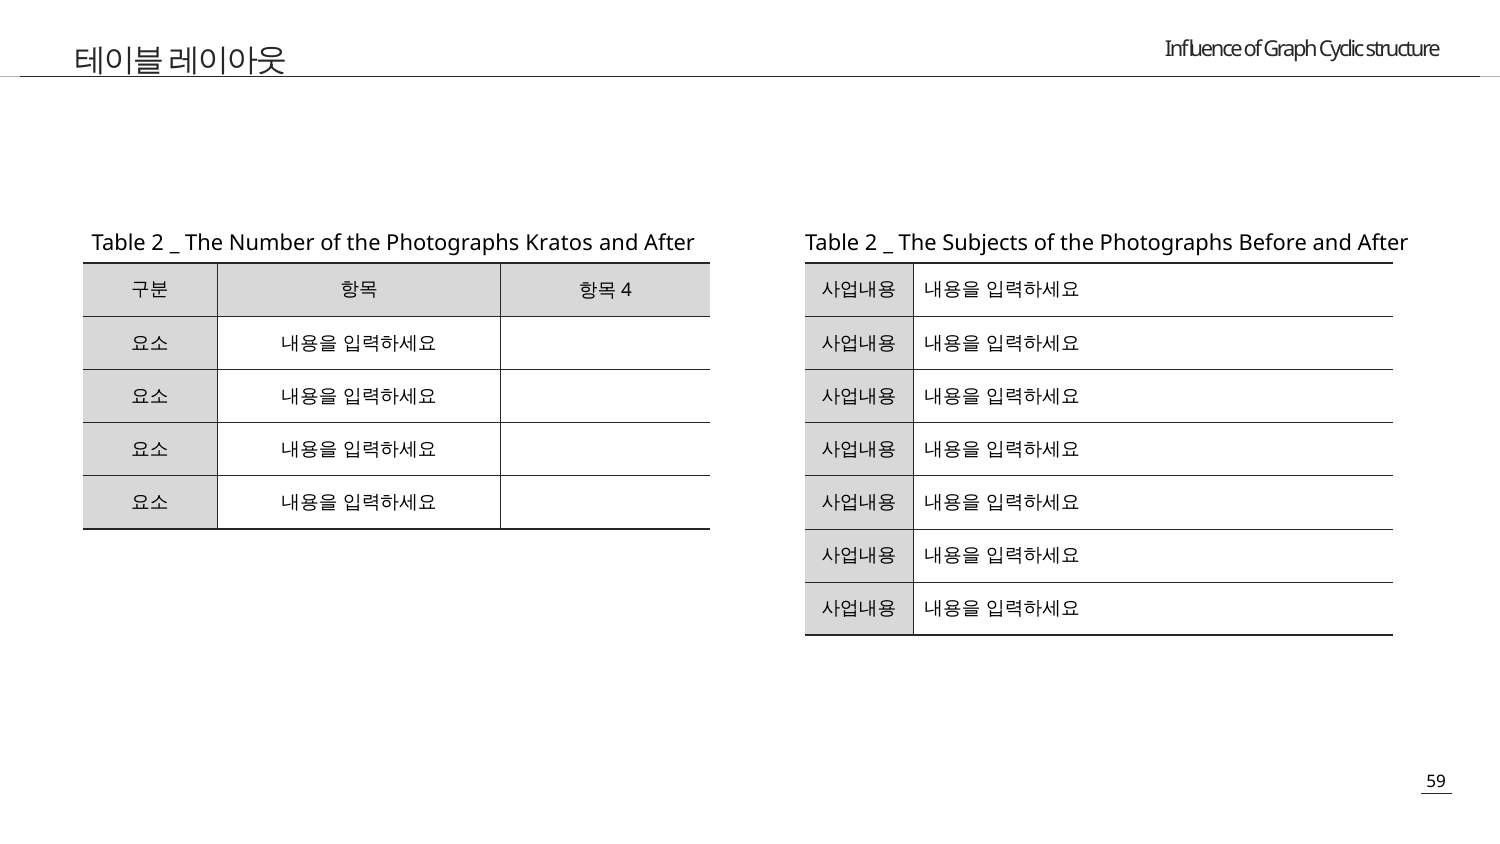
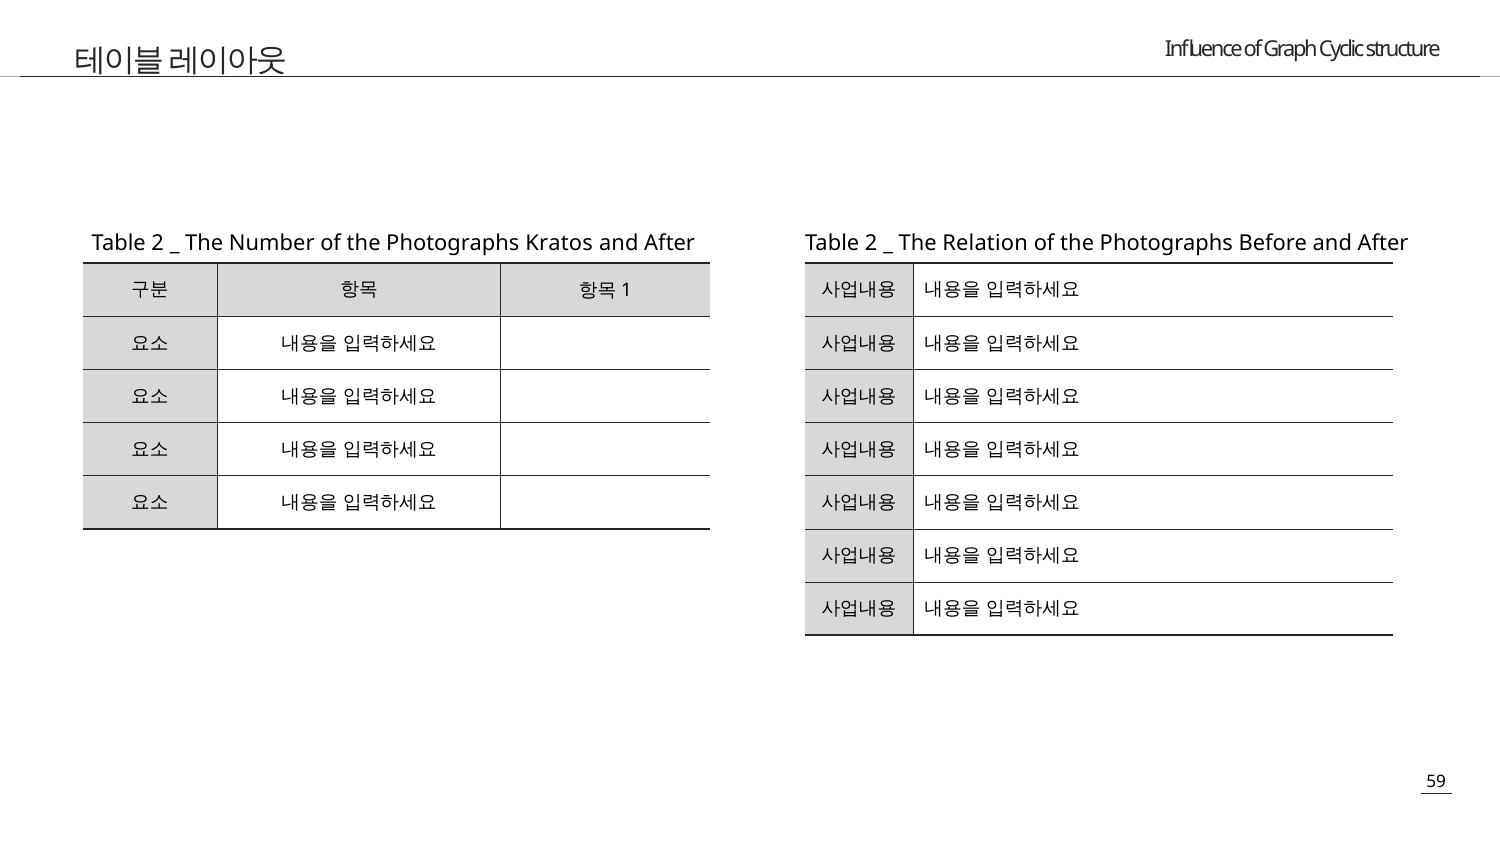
Subjects: Subjects -> Relation
4: 4 -> 1
